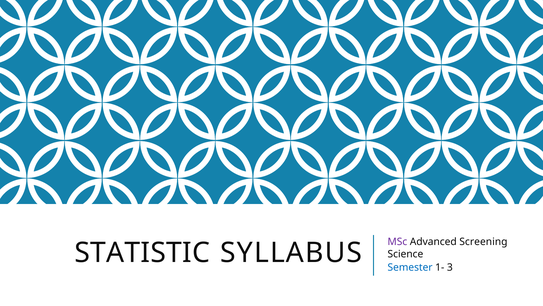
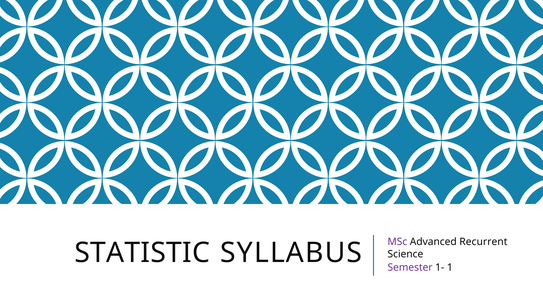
Screening: Screening -> Recurrent
Semester colour: blue -> purple
3: 3 -> 1
